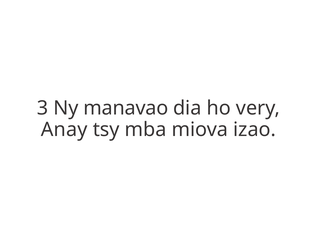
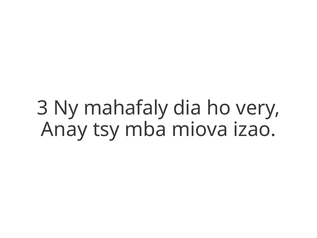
manavao: manavao -> mahafaly
